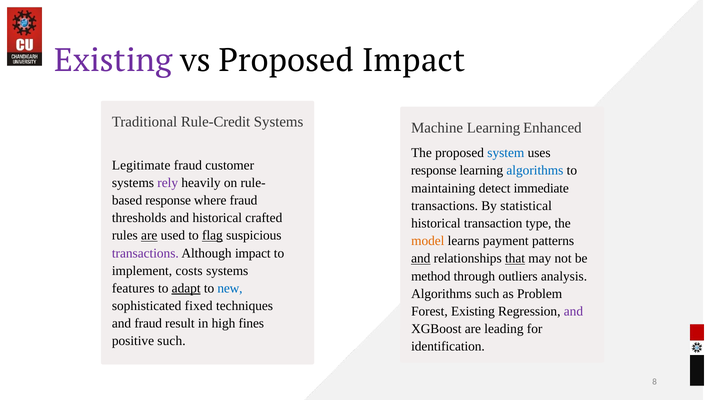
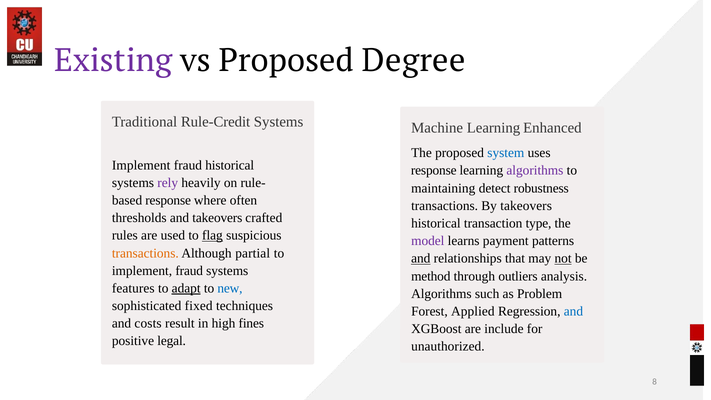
Proposed Impact: Impact -> Degree
Legitimate at (141, 165): Legitimate -> Implement
fraud customer: customer -> historical
algorithms at (535, 171) colour: blue -> purple
immediate: immediate -> robustness
where fraud: fraud -> often
By statistical: statistical -> takeovers
and historical: historical -> takeovers
are at (149, 235) underline: present -> none
model colour: orange -> purple
transactions at (145, 253) colour: purple -> orange
Although impact: impact -> partial
that underline: present -> none
not underline: none -> present
costs at (189, 271): costs -> fraud
Forest Existing: Existing -> Applied
and at (573, 311) colour: purple -> blue
and fraud: fraud -> costs
leading: leading -> include
positive such: such -> legal
identification: identification -> unauthorized
